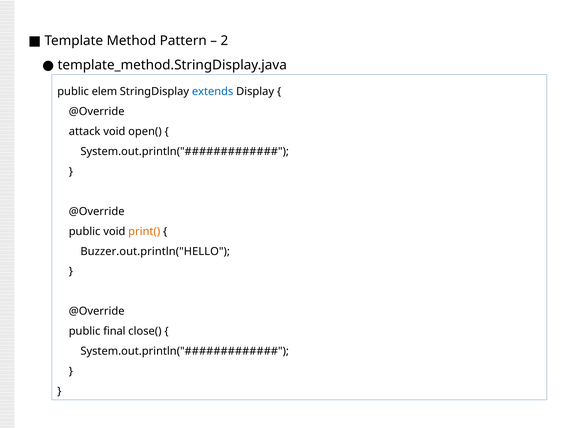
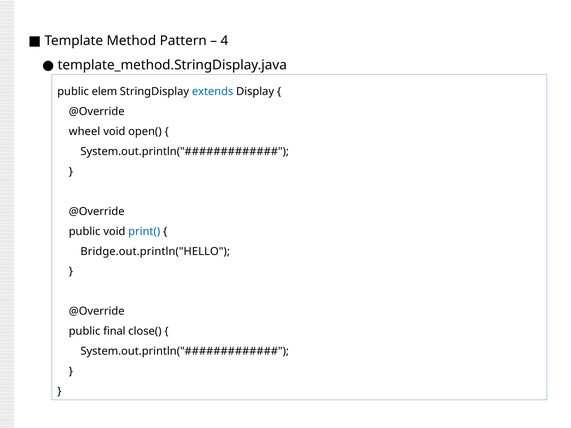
2: 2 -> 4
attack: attack -> wheel
print( colour: orange -> blue
Buzzer.out.println("HELLO: Buzzer.out.println("HELLO -> Bridge.out.println("HELLO
